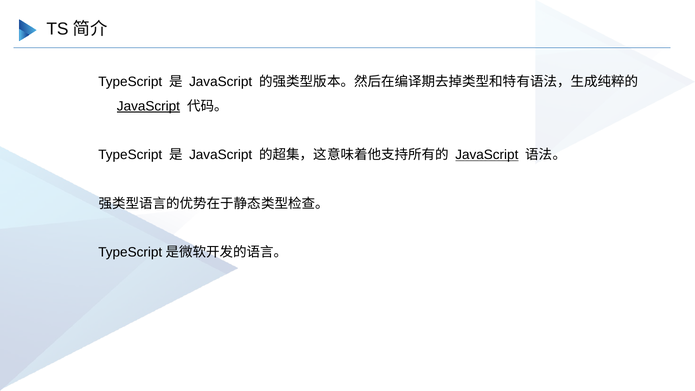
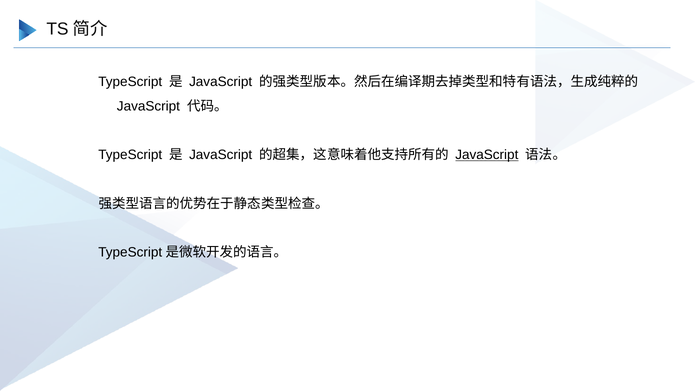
JavaScript at (148, 106) underline: present -> none
